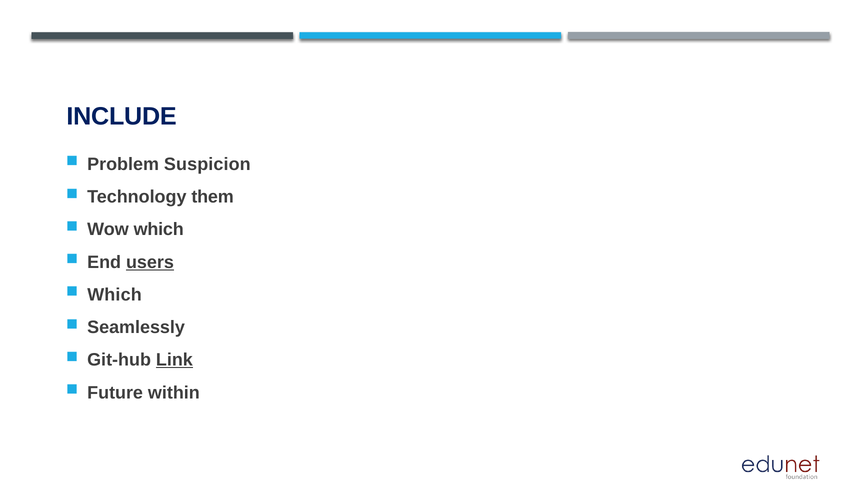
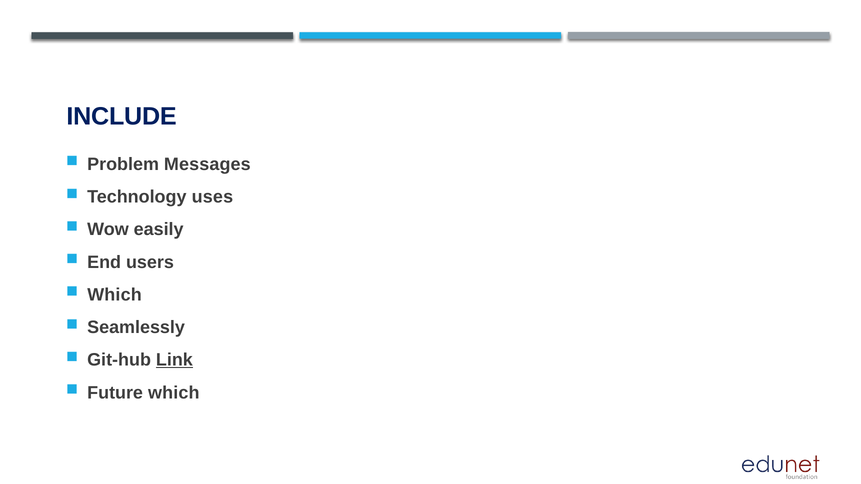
Suspicion: Suspicion -> Messages
them: them -> uses
Wow which: which -> easily
users underline: present -> none
Future within: within -> which
